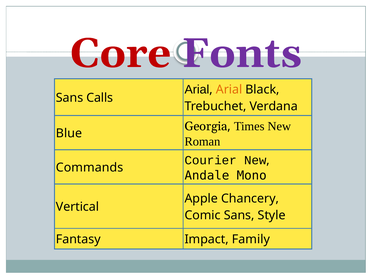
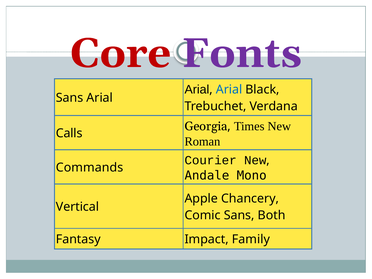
Arial at (229, 89) colour: orange -> blue
Sans Calls: Calls -> Arial
Blue: Blue -> Calls
Style: Style -> Both
